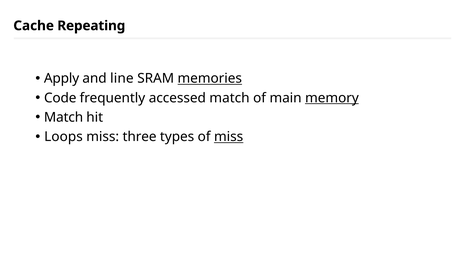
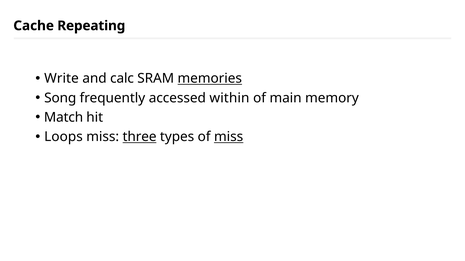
Apply: Apply -> Write
line: line -> calc
Code: Code -> Song
accessed match: match -> within
memory underline: present -> none
three underline: none -> present
